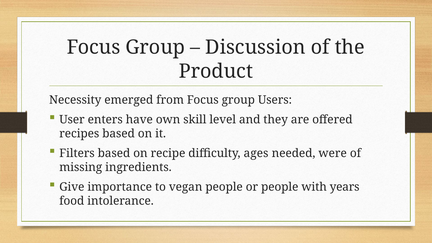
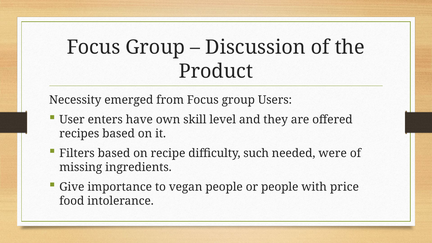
ages: ages -> such
years: years -> price
